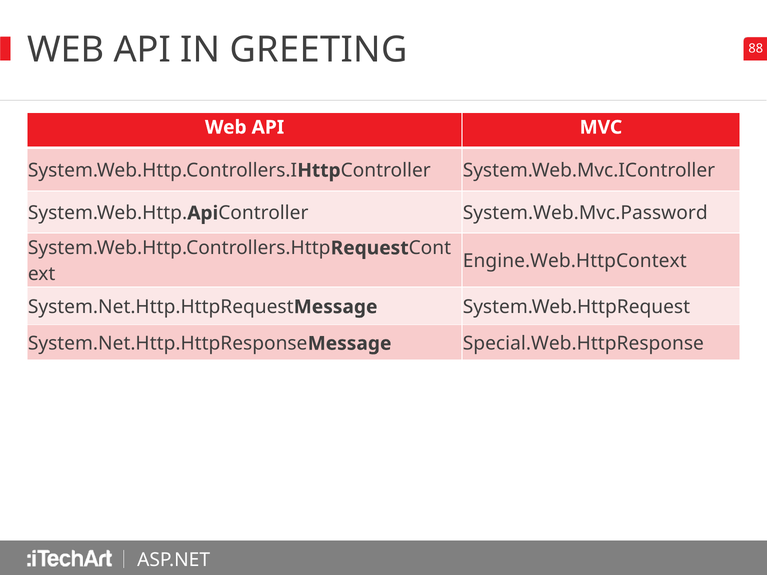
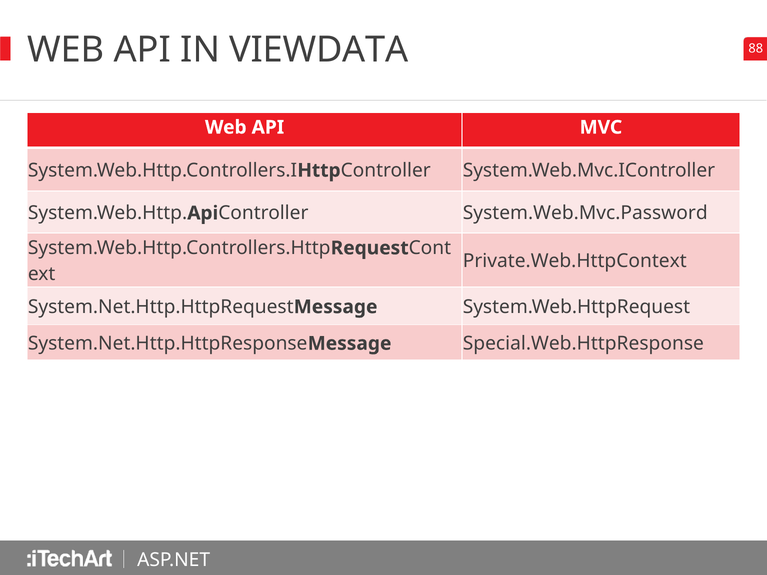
GREETING: GREETING -> VIEWDATA
Engine.Web.HttpContext: Engine.Web.HttpContext -> Private.Web.HttpContext
